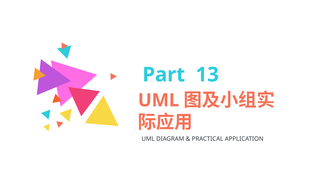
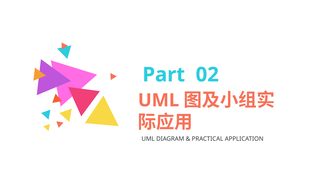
13: 13 -> 02
